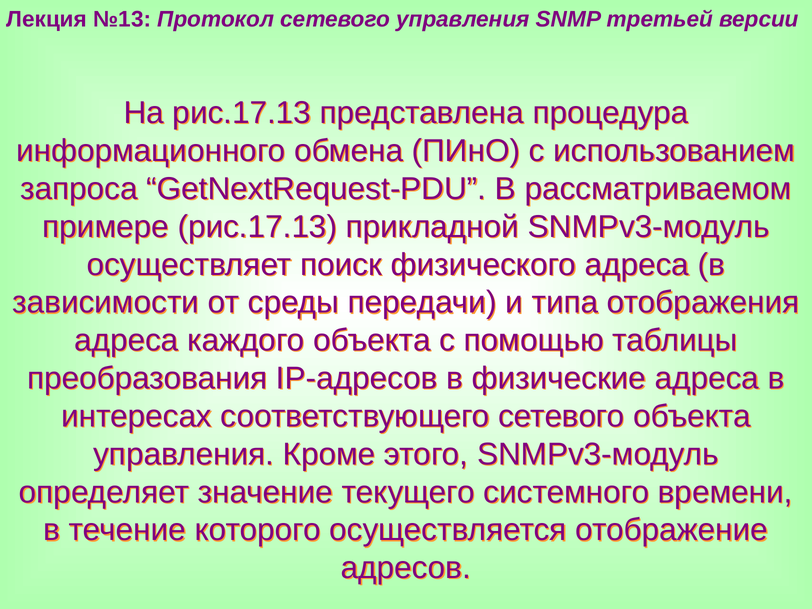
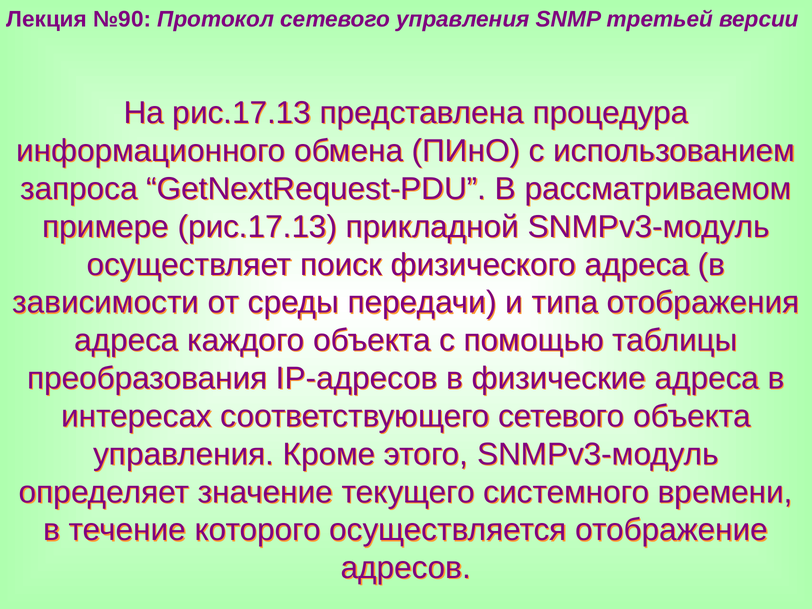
№13: №13 -> №90
